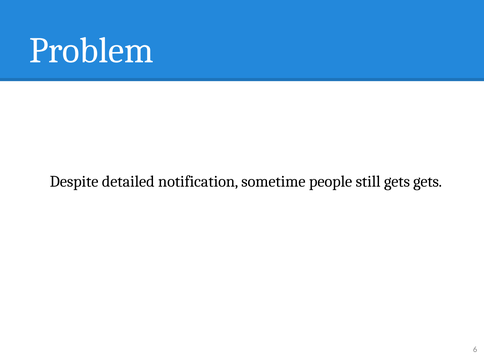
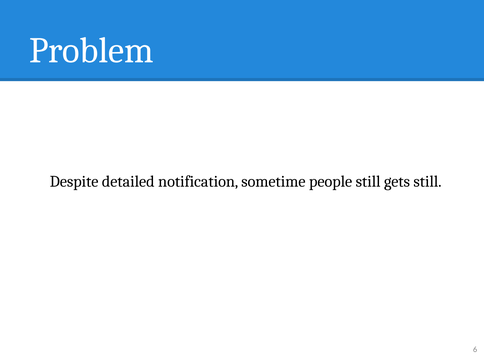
gets gets: gets -> still
